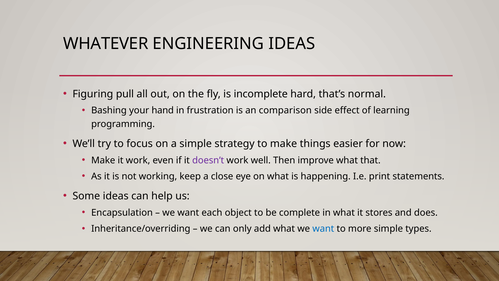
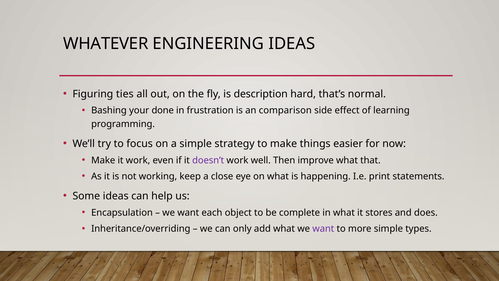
pull: pull -> ties
incomplete: incomplete -> description
hand: hand -> done
want at (323, 228) colour: blue -> purple
